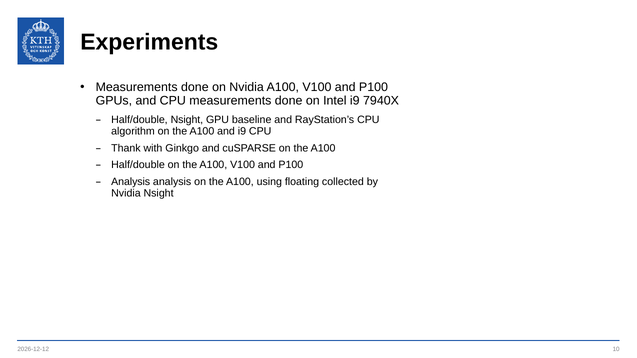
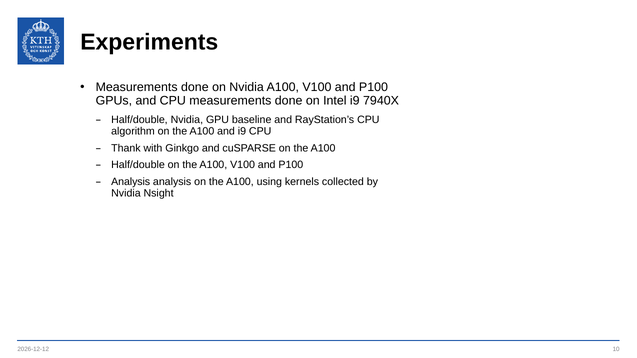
Half/double Nsight: Nsight -> Nvidia
floating: floating -> kernels
